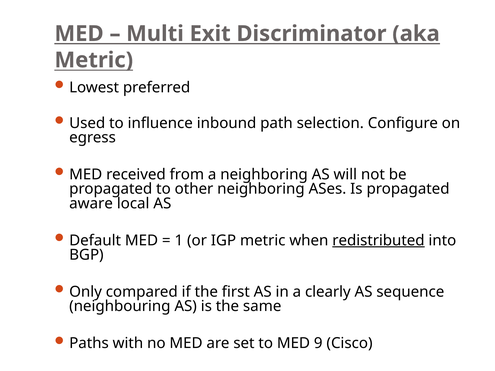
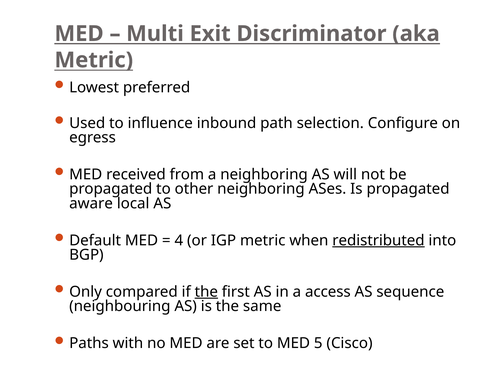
1: 1 -> 4
the at (206, 292) underline: none -> present
clearly: clearly -> access
9: 9 -> 5
